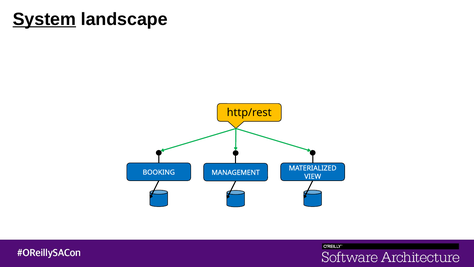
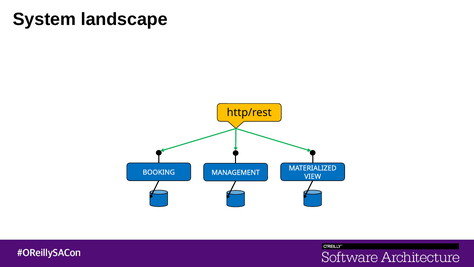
System underline: present -> none
